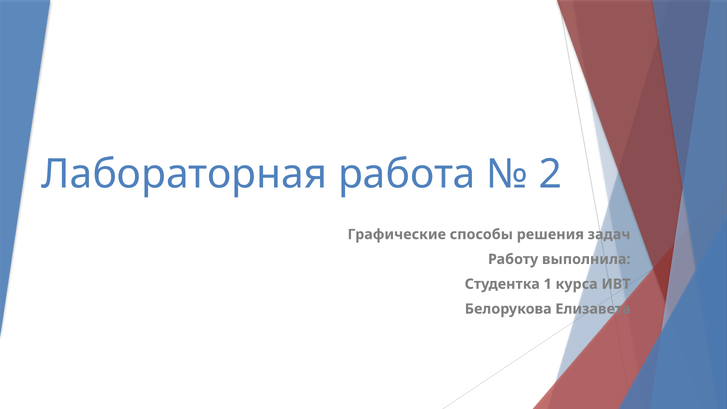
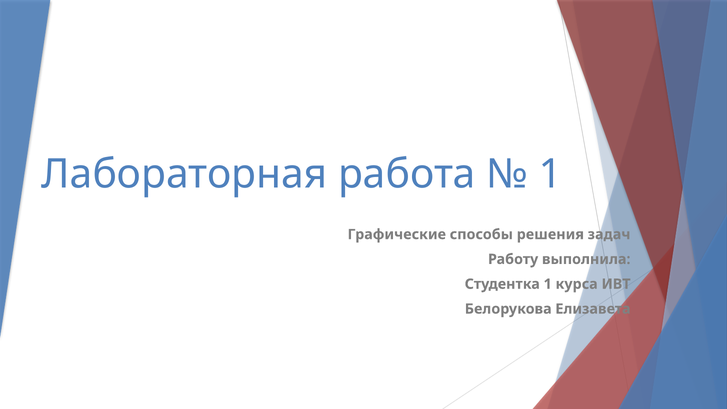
2 at (550, 174): 2 -> 1
